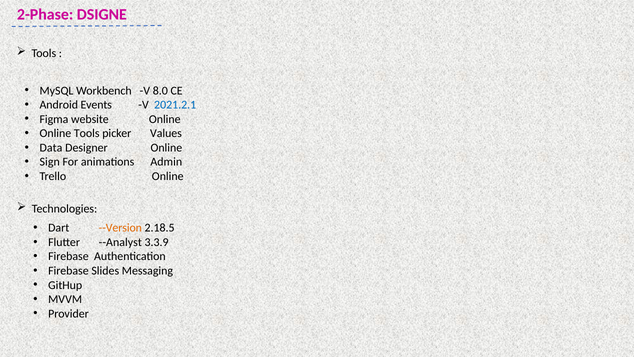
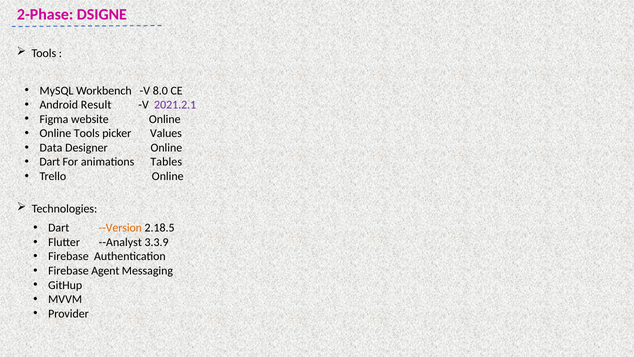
Events: Events -> Result
2021.2.1 colour: blue -> purple
Sign at (50, 162): Sign -> Dart
Admin: Admin -> Tables
Slides: Slides -> Agent
